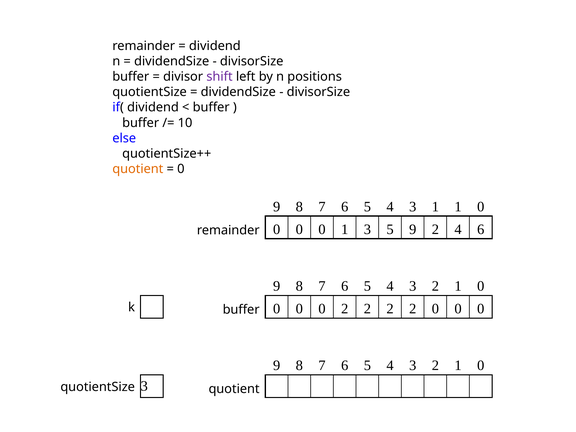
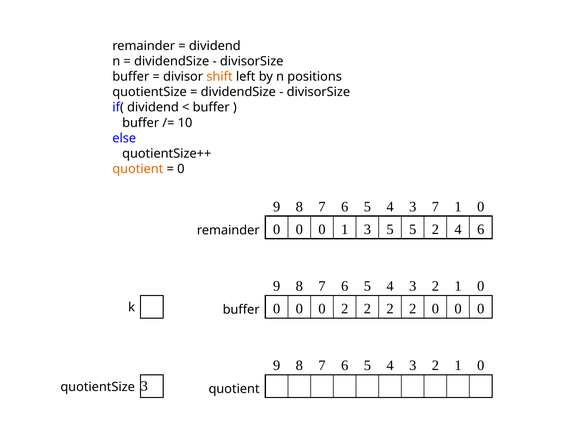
shift colour: purple -> orange
3 1: 1 -> 7
5 9: 9 -> 5
